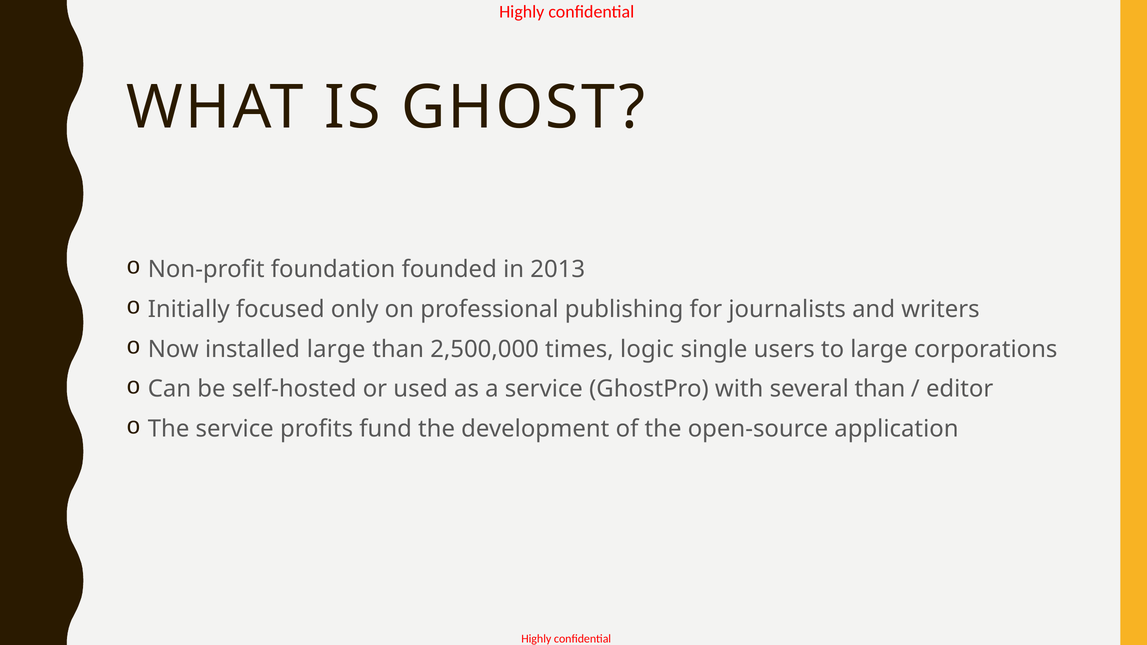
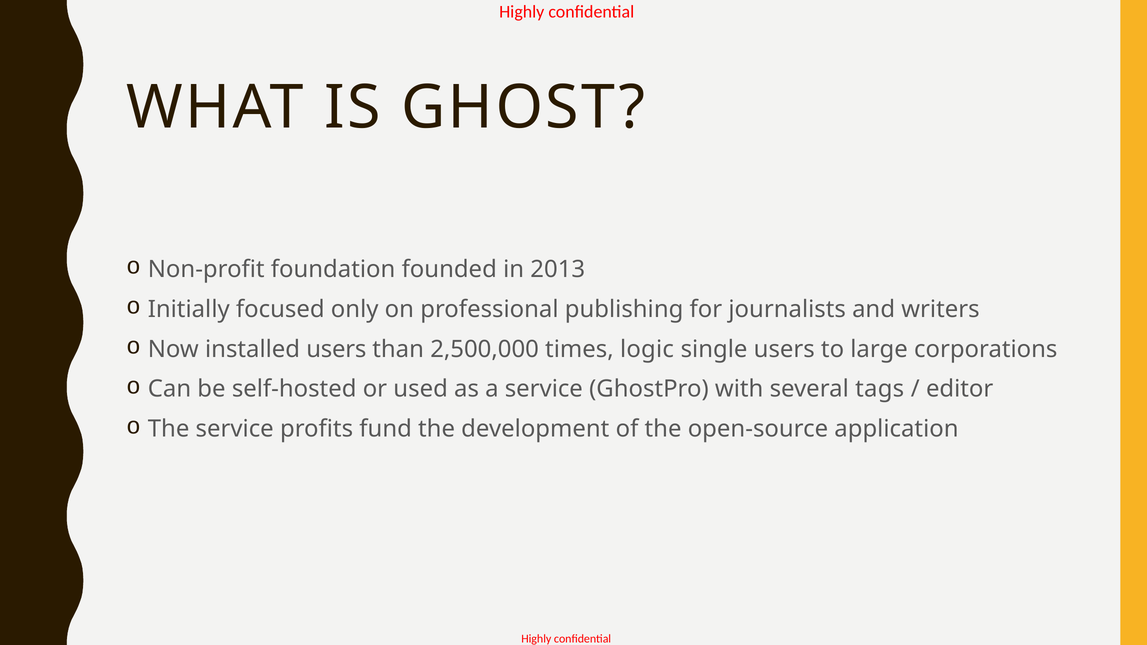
installed large: large -> users
several than: than -> tags
